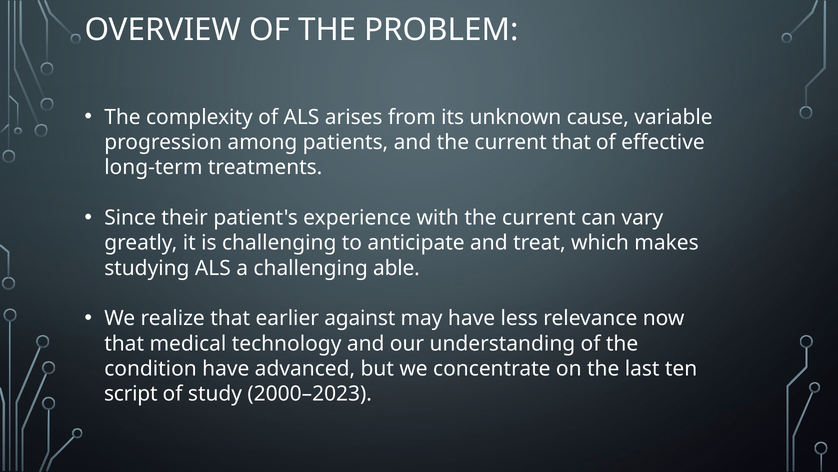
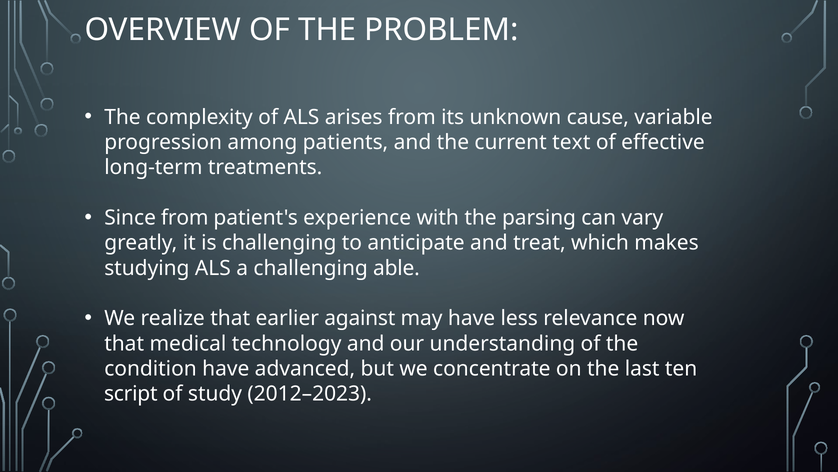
current that: that -> text
Since their: their -> from
with the current: current -> parsing
2000–2023: 2000–2023 -> 2012–2023
